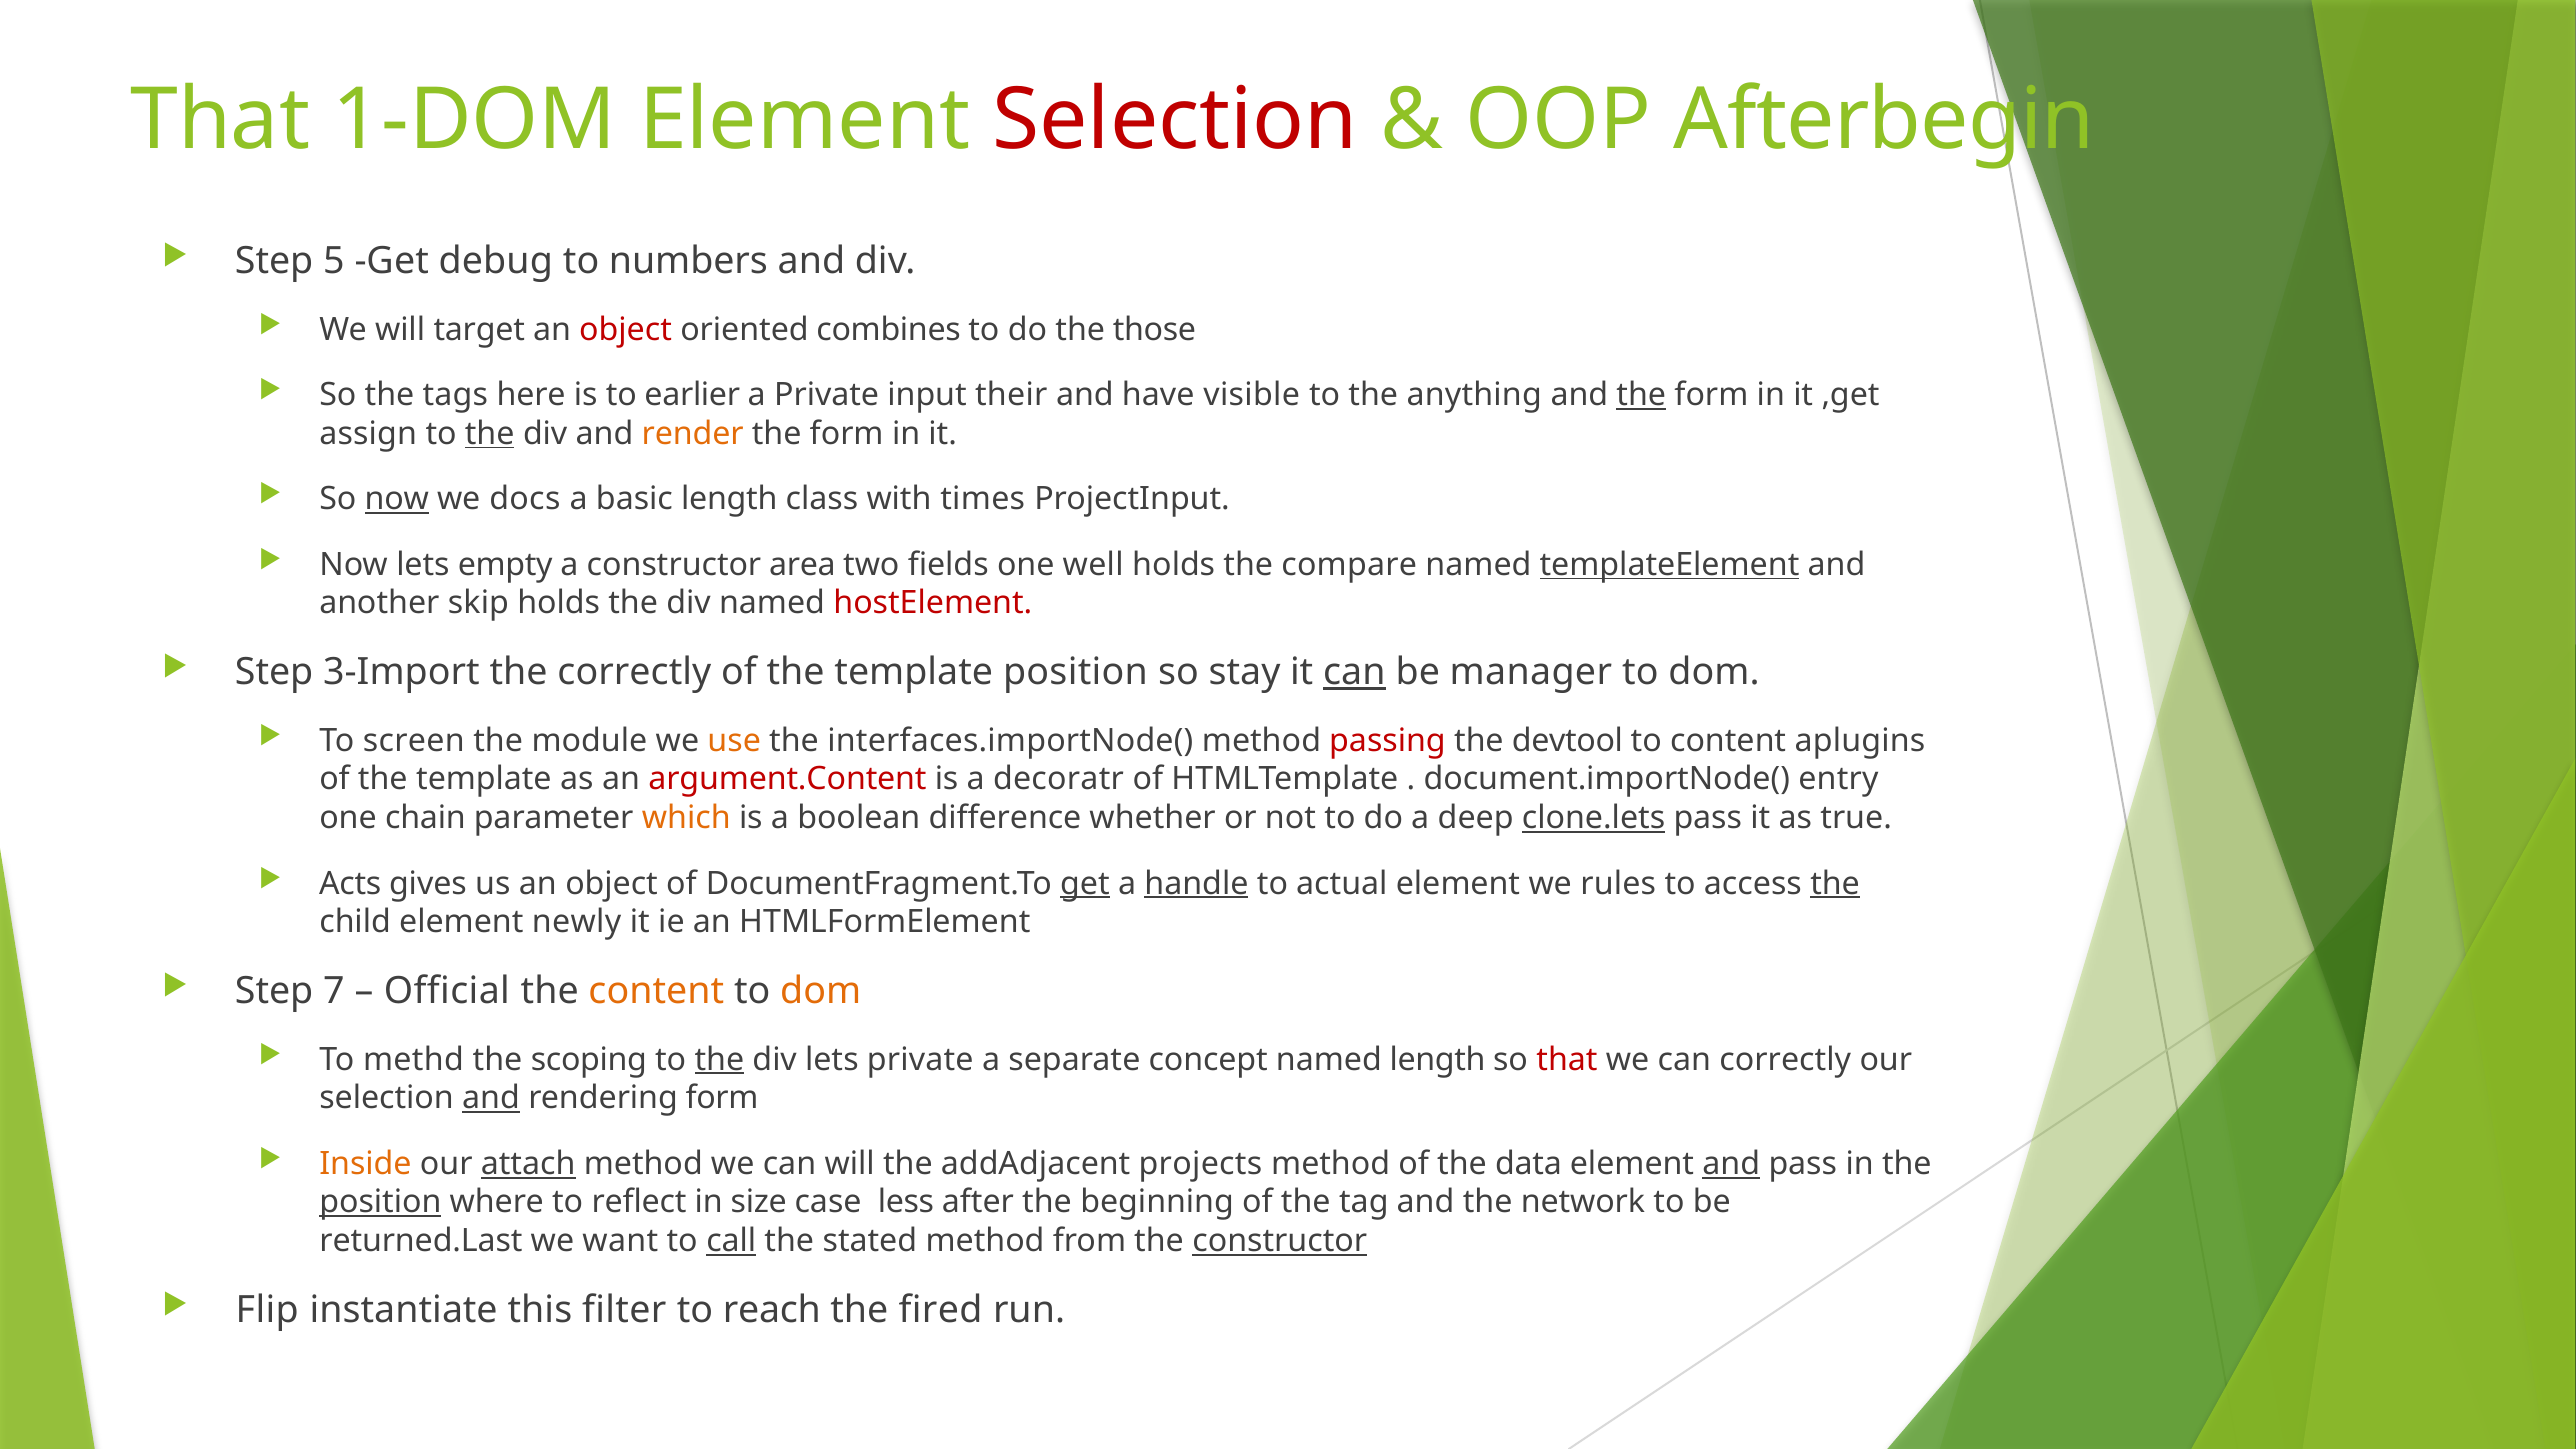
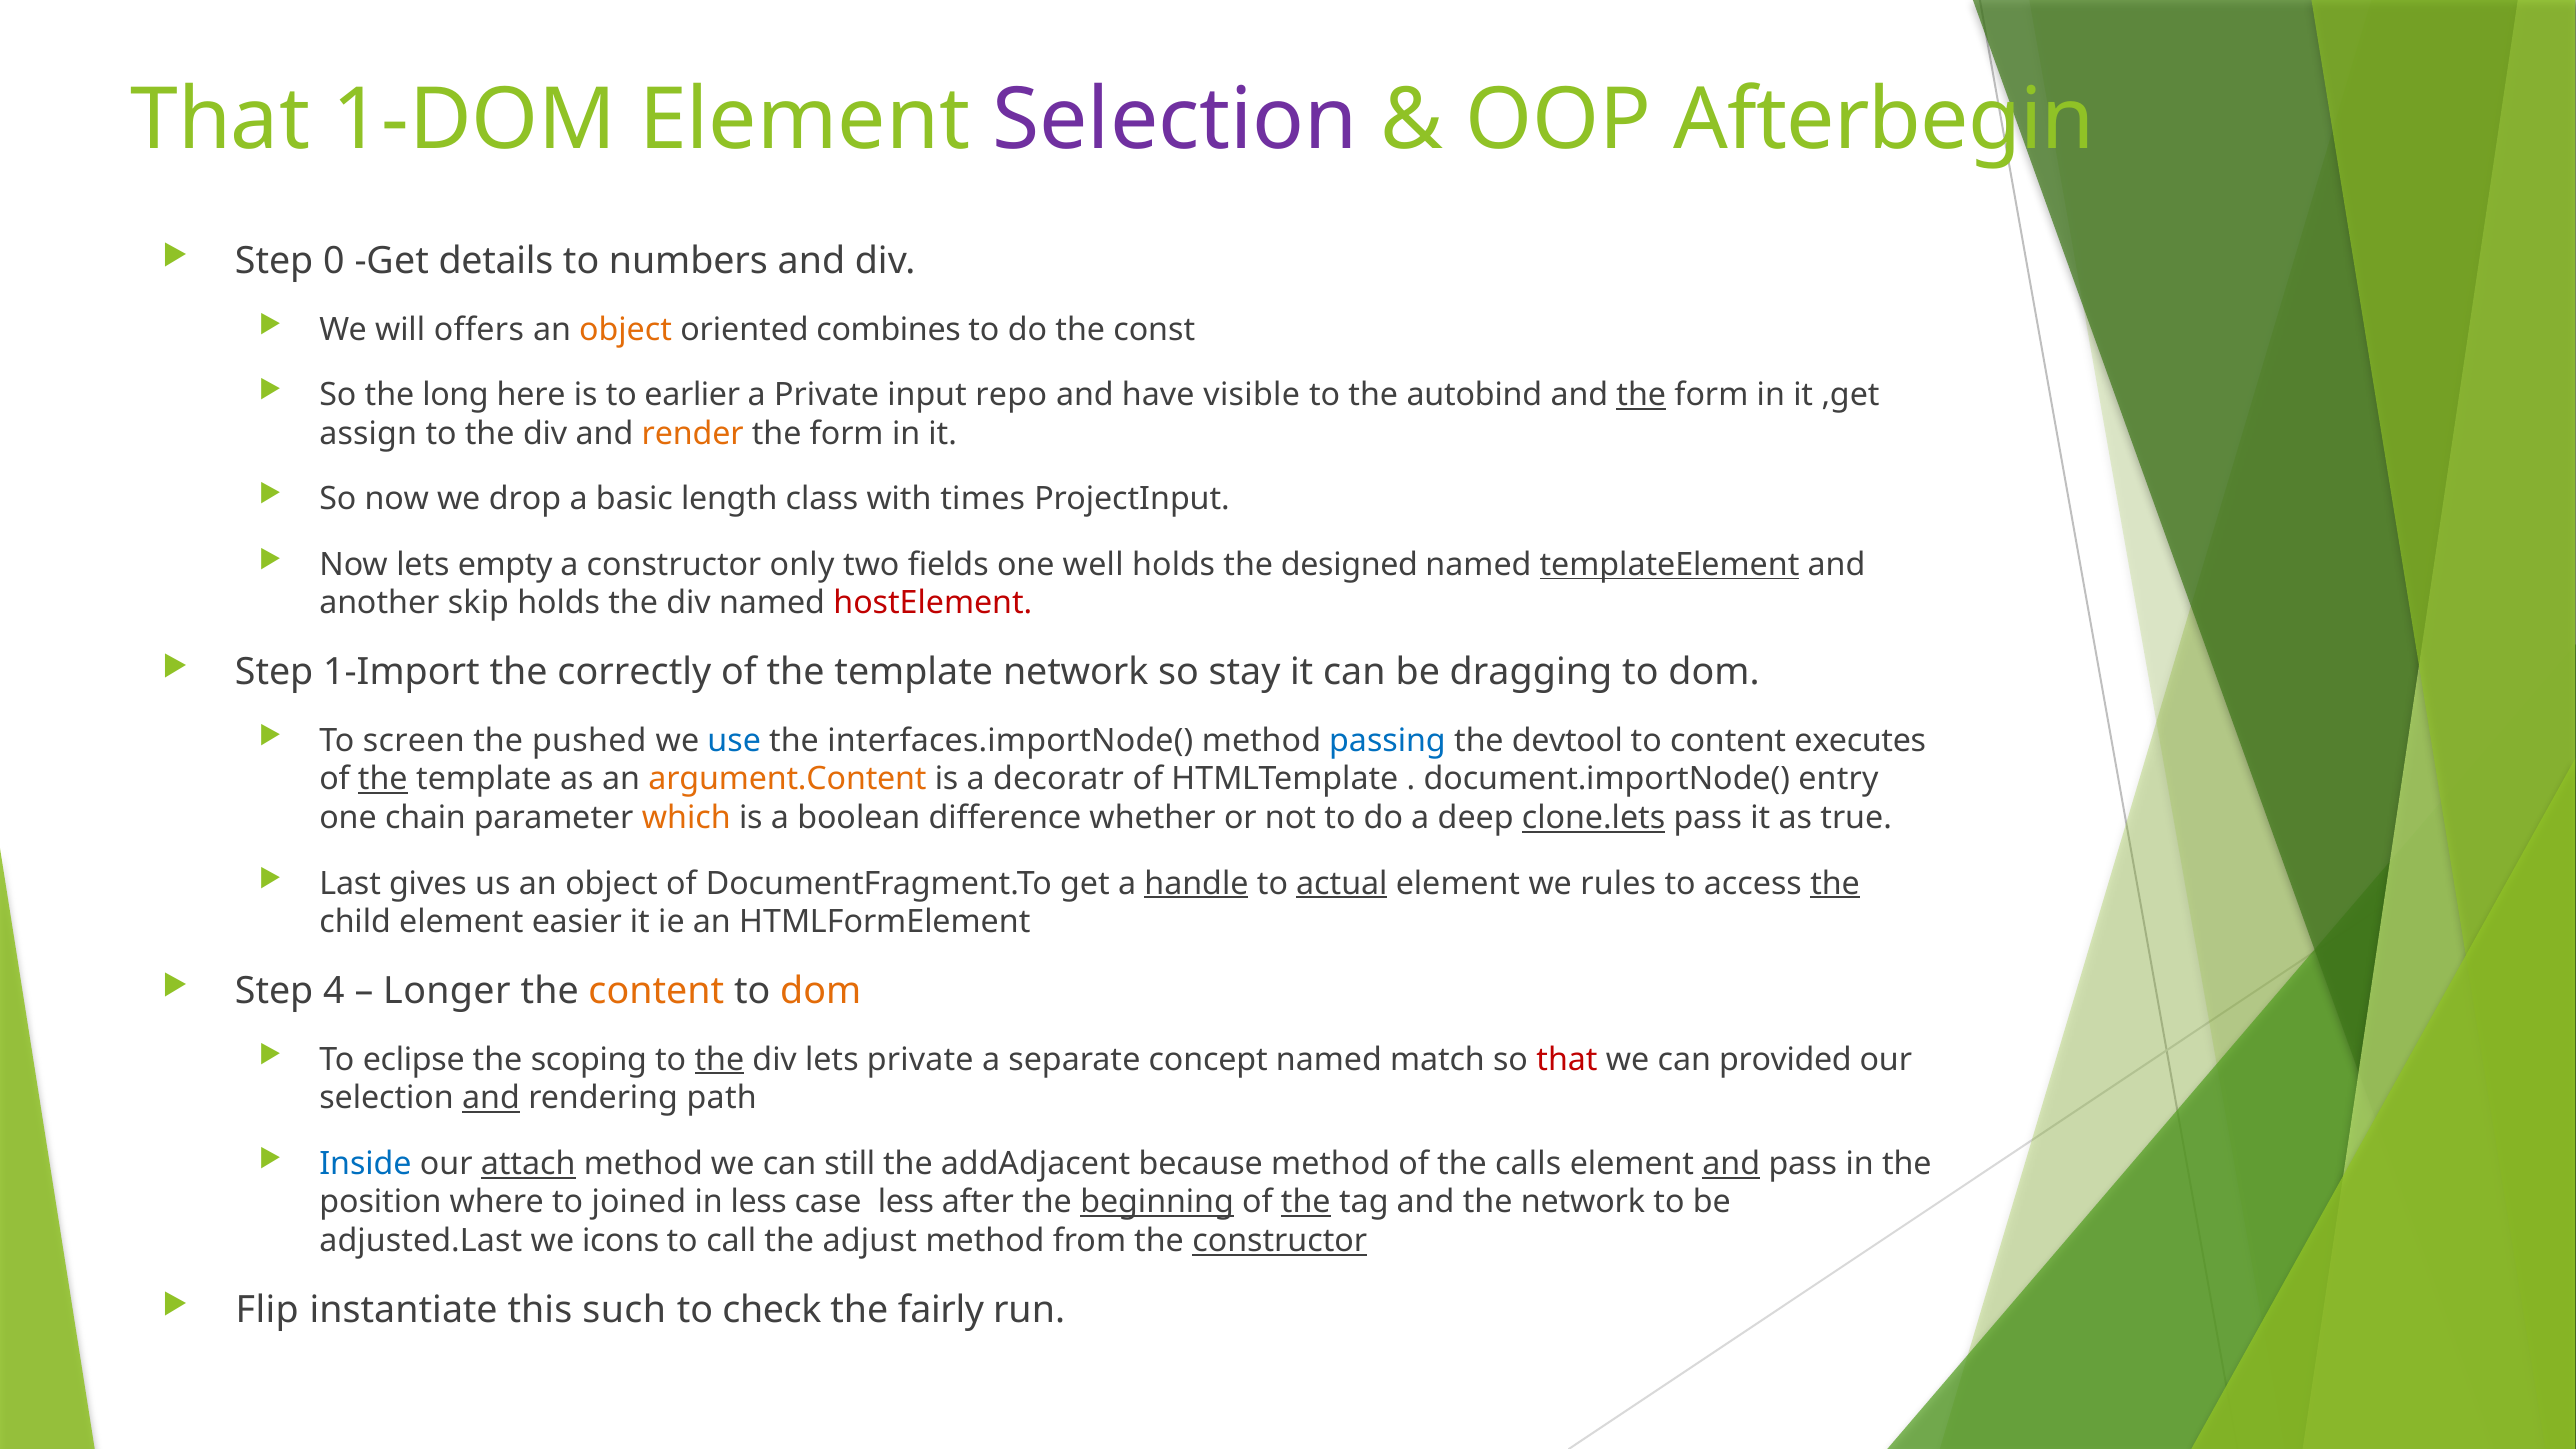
Selection at (1175, 120) colour: red -> purple
5: 5 -> 0
debug: debug -> details
target: target -> offers
object at (626, 330) colour: red -> orange
those: those -> const
tags: tags -> long
their: their -> repo
anything: anything -> autobind
the at (490, 434) underline: present -> none
now at (397, 499) underline: present -> none
docs: docs -> drop
area: area -> only
compare: compare -> designed
3-Import: 3-Import -> 1-Import
template position: position -> network
can at (1354, 672) underline: present -> none
manager: manager -> dragging
module: module -> pushed
use colour: orange -> blue
passing colour: red -> blue
aplugins: aplugins -> executes
the at (383, 779) underline: none -> present
argument.Content colour: red -> orange
Acts: Acts -> Last
get at (1085, 883) underline: present -> none
actual underline: none -> present
newly: newly -> easier
7: 7 -> 4
Official: Official -> Longer
methd: methd -> eclipse
named length: length -> match
can correctly: correctly -> provided
rendering form: form -> path
Inside colour: orange -> blue
can will: will -> still
projects: projects -> because
data: data -> calls
position at (380, 1202) underline: present -> none
reflect: reflect -> joined
in size: size -> less
beginning underline: none -> present
the at (1306, 1202) underline: none -> present
returned.Last: returned.Last -> adjusted.Last
want: want -> icons
call underline: present -> none
stated: stated -> adjust
filter: filter -> such
reach: reach -> check
fired: fired -> fairly
